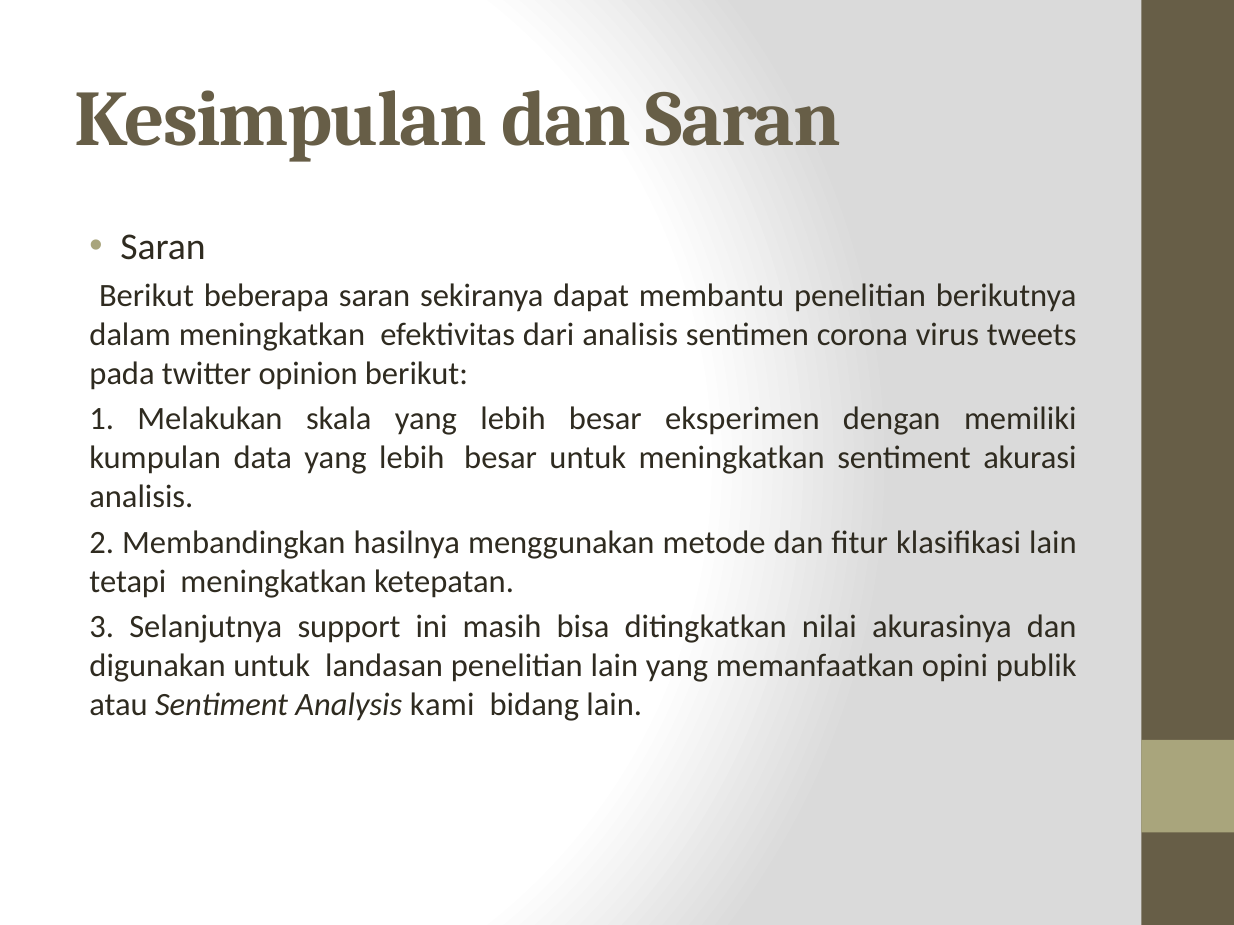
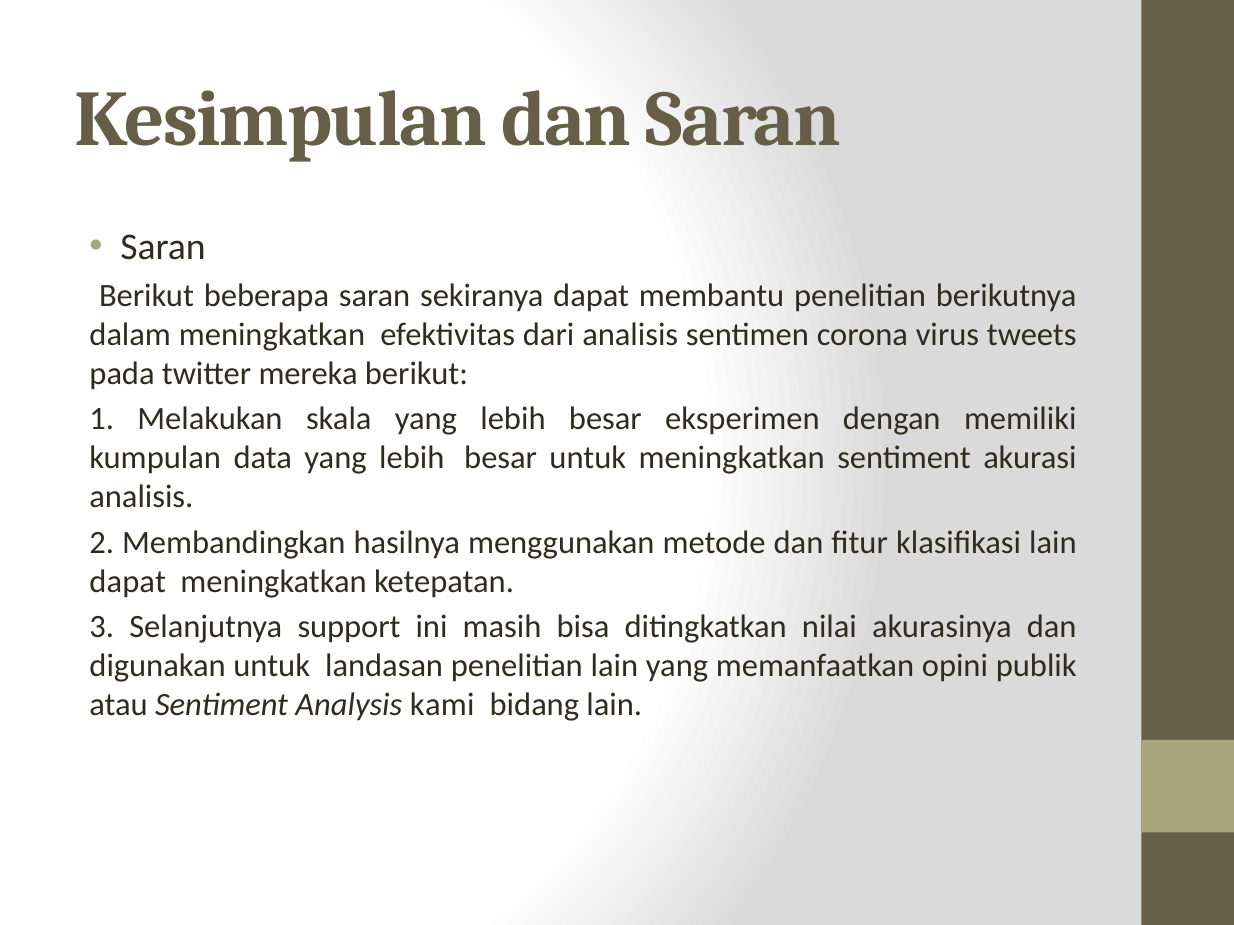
opinion: opinion -> mereka
tetapi at (128, 582): tetapi -> dapat
